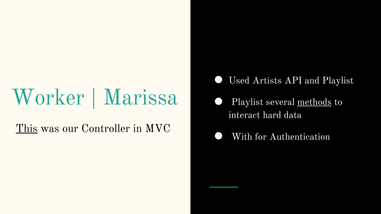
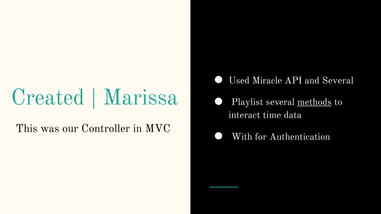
Artists: Artists -> Miracle
and Playlist: Playlist -> Several
Worker: Worker -> Created
hard: hard -> time
This underline: present -> none
